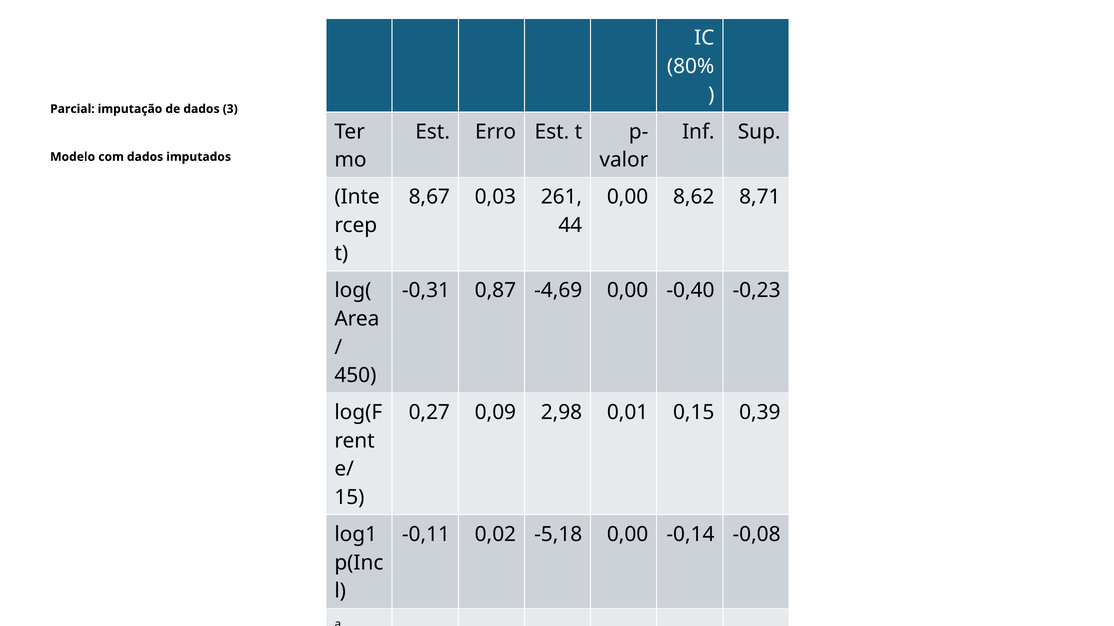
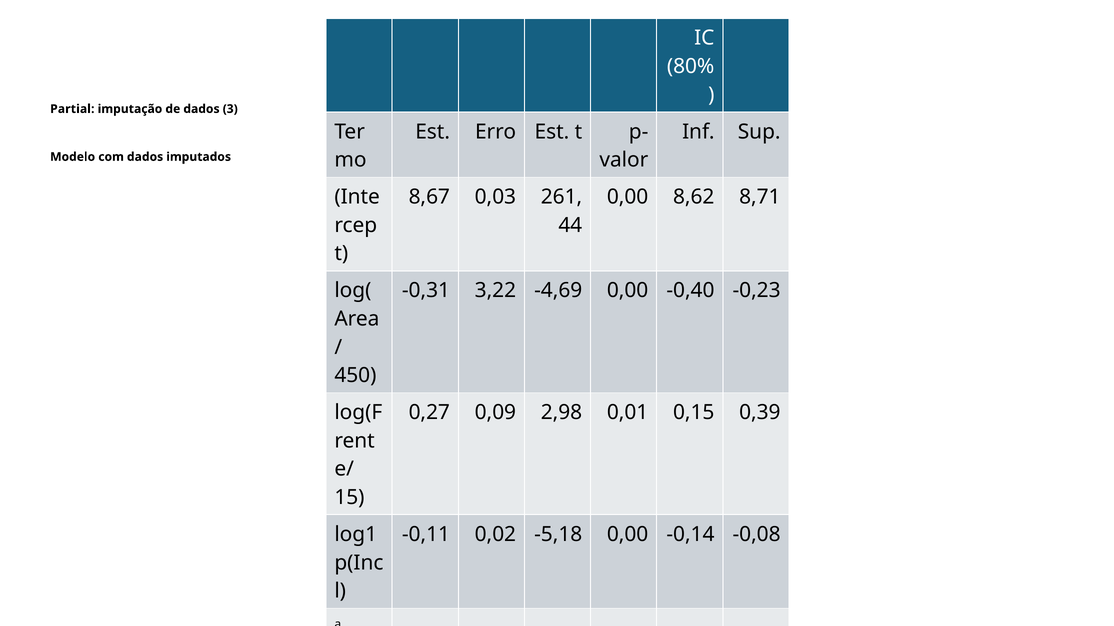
Parcial: Parcial -> Partial
0,87: 0,87 -> 3,22
